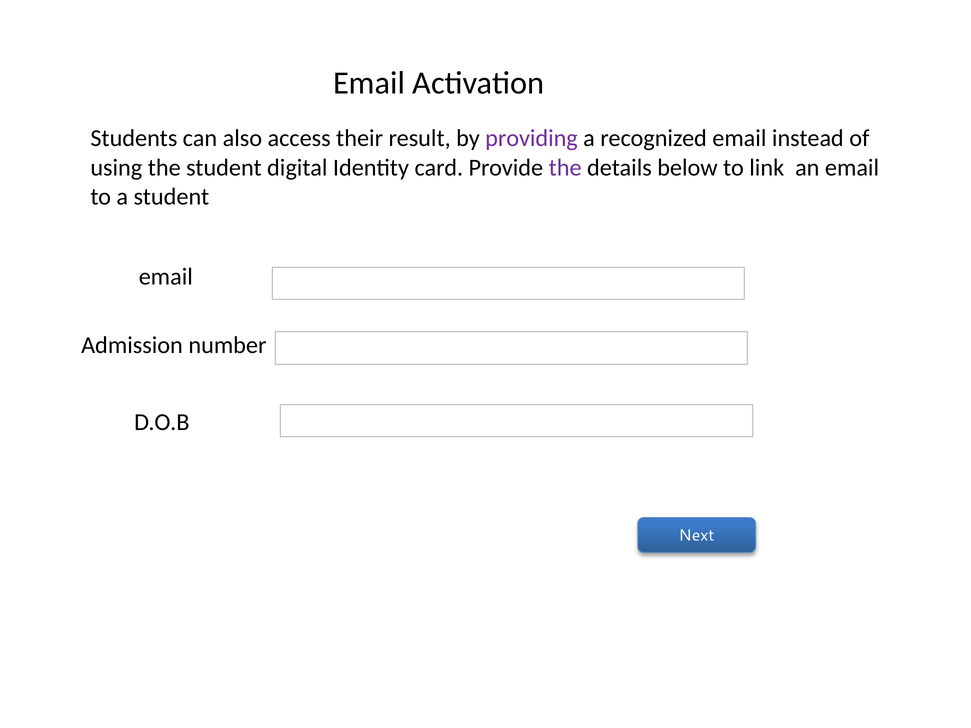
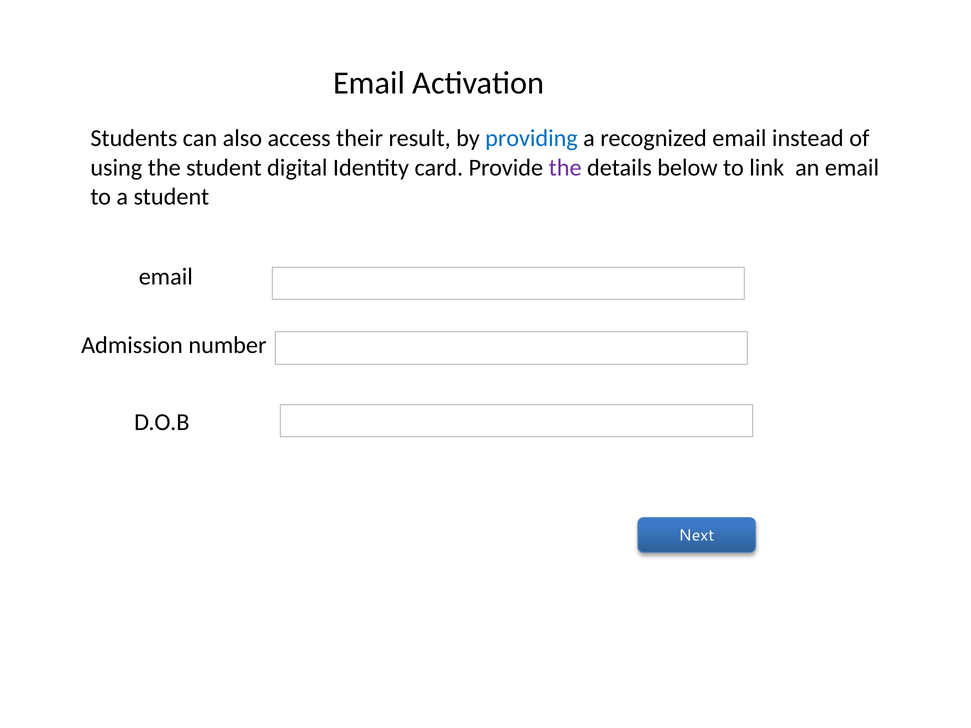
providing colour: purple -> blue
